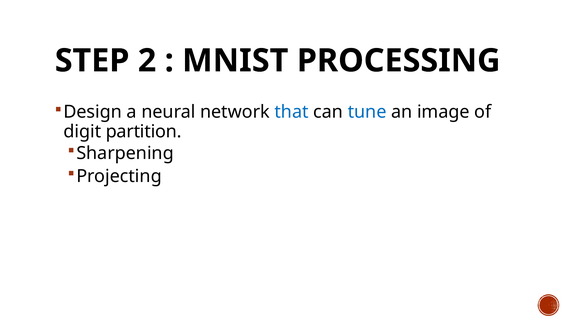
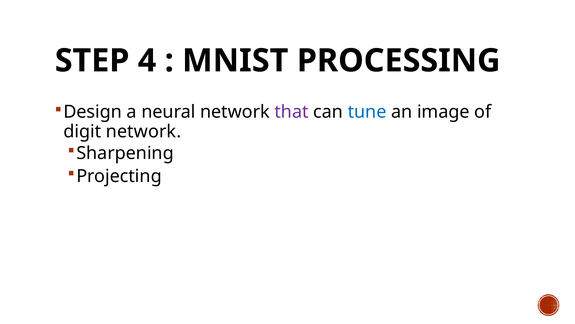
2: 2 -> 4
that colour: blue -> purple
digit partition: partition -> network
